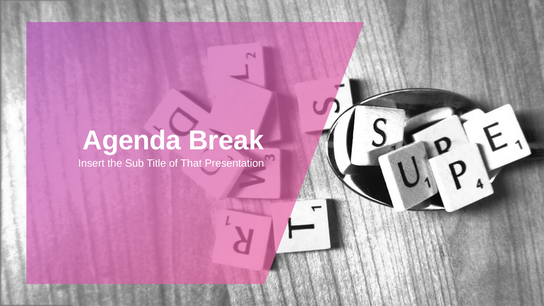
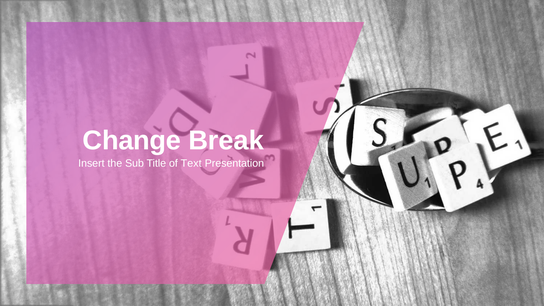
Agenda: Agenda -> Change
That: That -> Text
